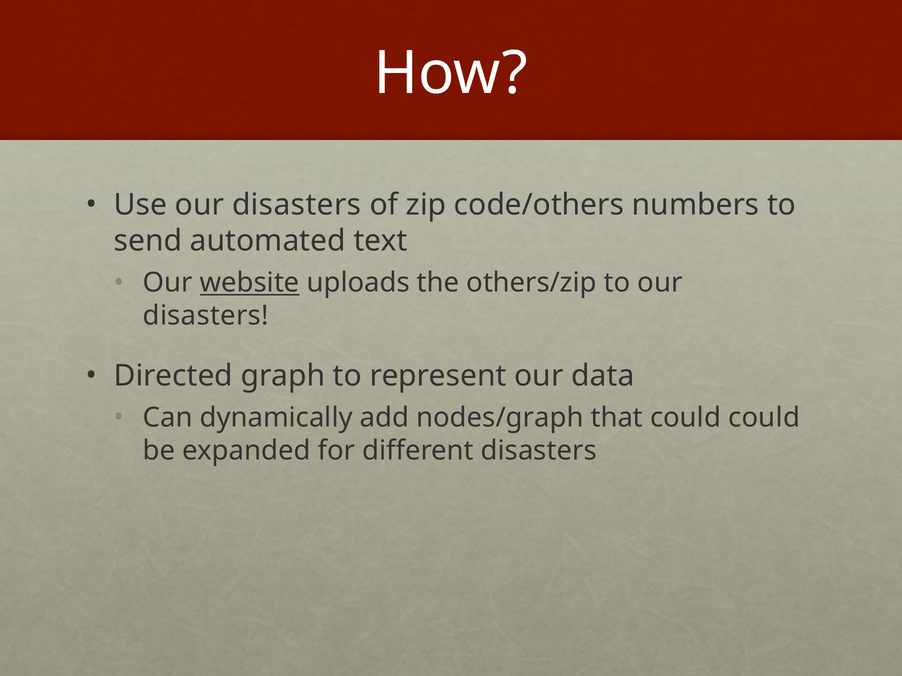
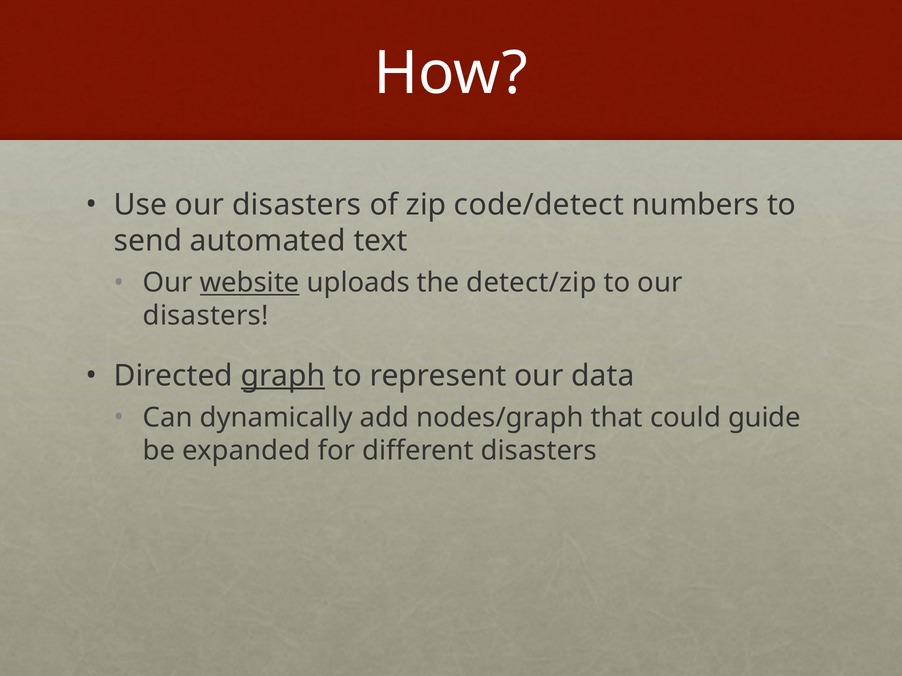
code/others: code/others -> code/detect
others/zip: others/zip -> detect/zip
graph underline: none -> present
could could: could -> guide
